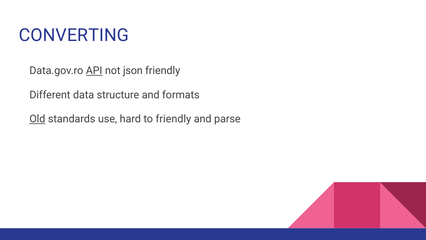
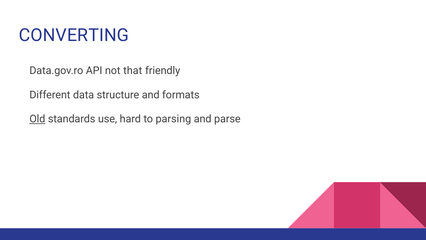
API underline: present -> none
json: json -> that
to friendly: friendly -> parsing
